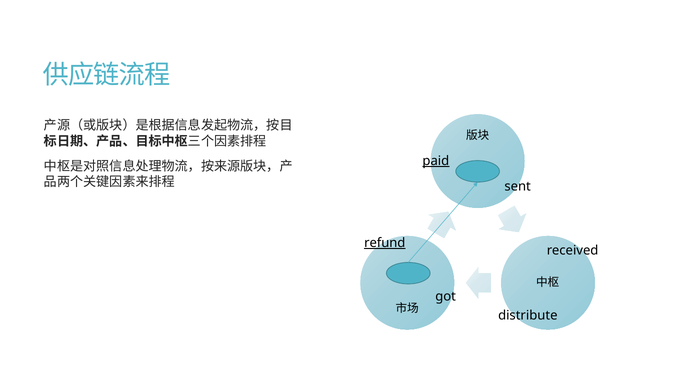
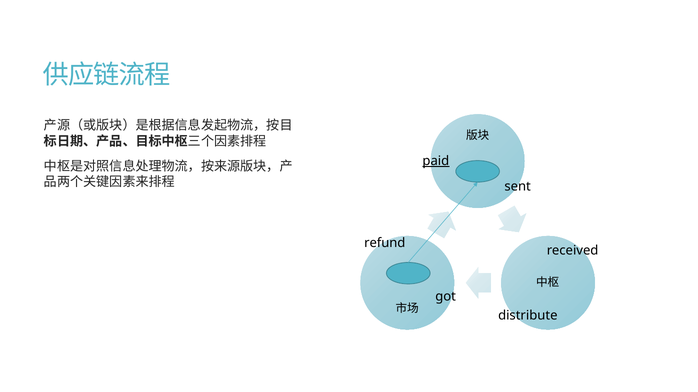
refund underline: present -> none
